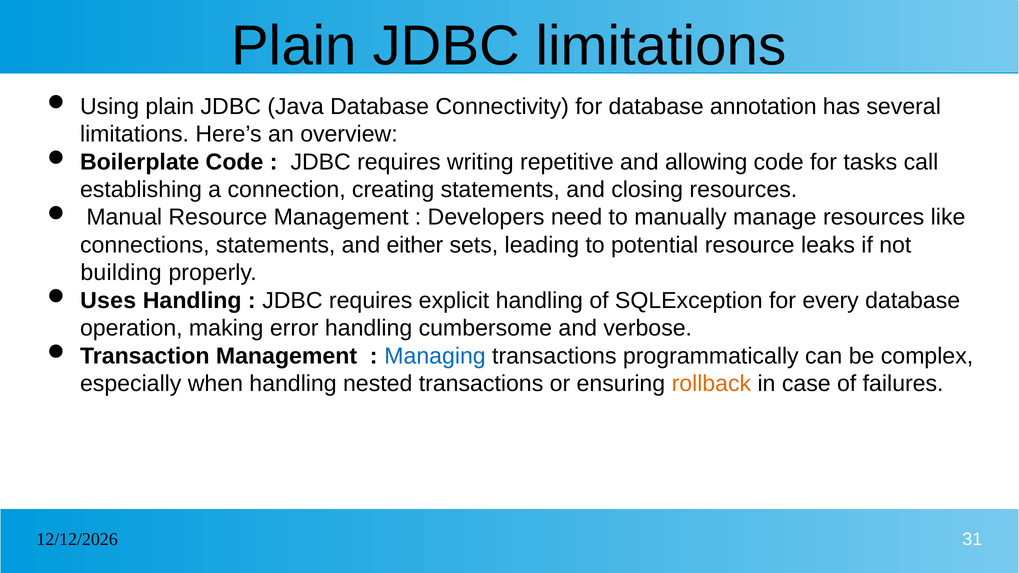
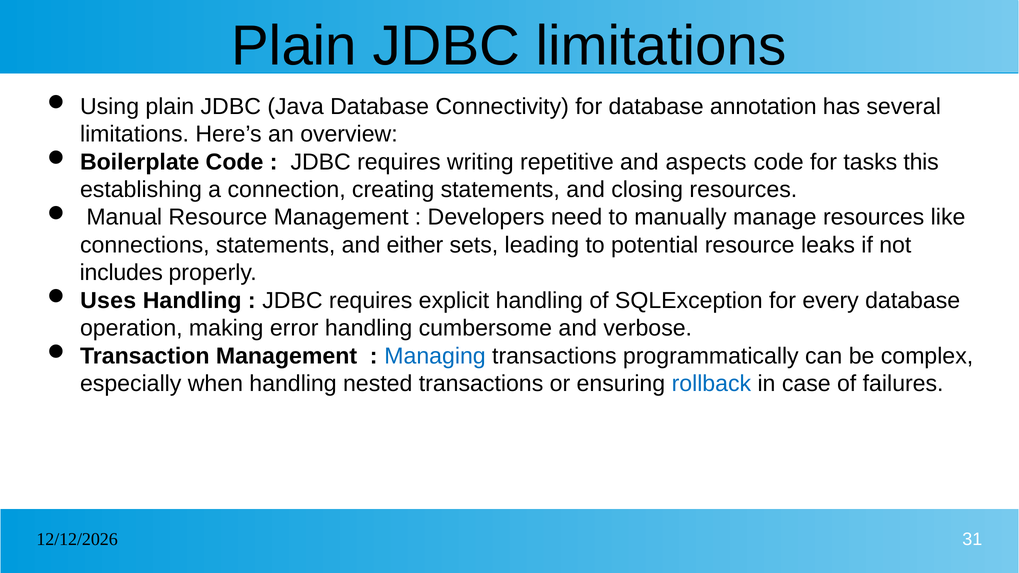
allowing: allowing -> aspects
call: call -> this
building: building -> includes
rollback colour: orange -> blue
